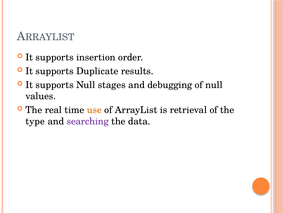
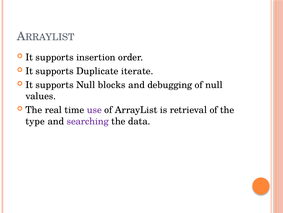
results: results -> iterate
stages: stages -> blocks
use colour: orange -> purple
